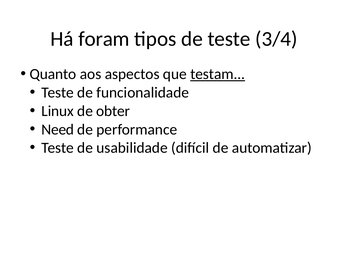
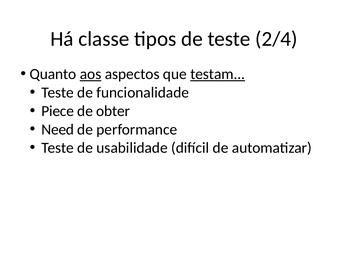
foram: foram -> classe
3/4: 3/4 -> 2/4
aos underline: none -> present
Linux: Linux -> Piece
